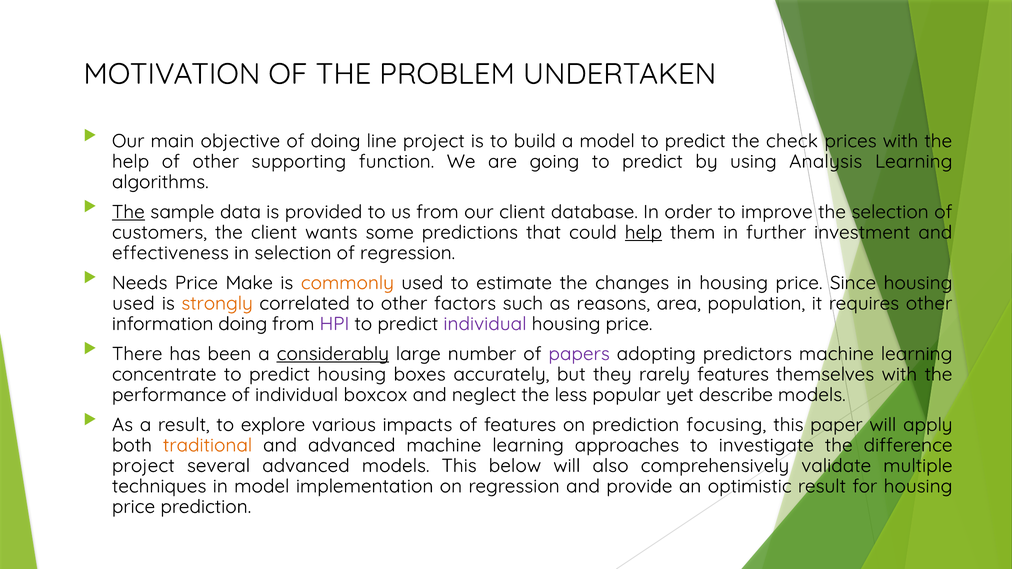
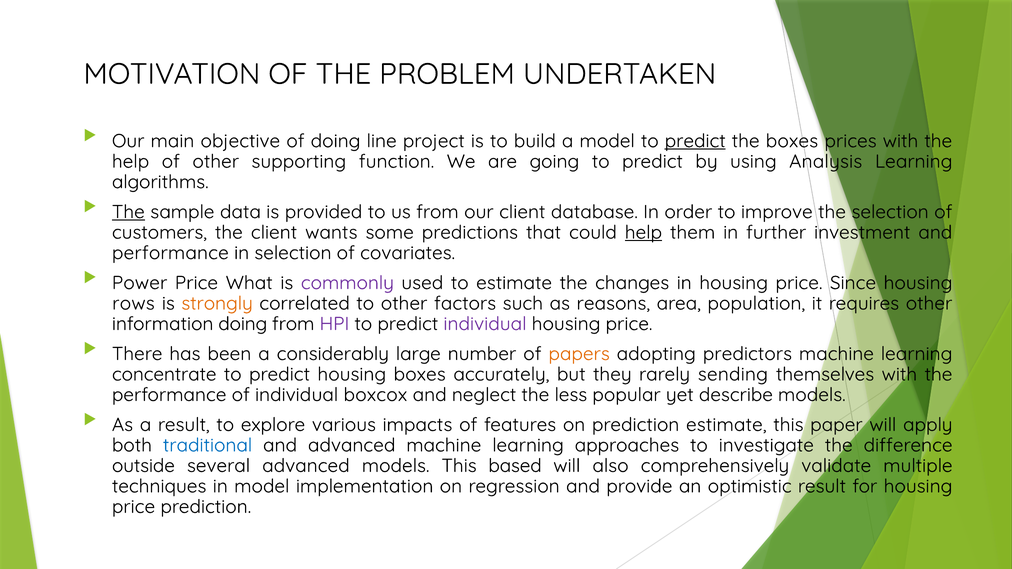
predict at (695, 141) underline: none -> present
the check: check -> boxes
effectiveness at (170, 253): effectiveness -> performance
of regression: regression -> covariates
Needs: Needs -> Power
Make: Make -> What
commonly colour: orange -> purple
used at (133, 303): used -> rows
considerably underline: present -> none
papers colour: purple -> orange
rarely features: features -> sending
prediction focusing: focusing -> estimate
traditional colour: orange -> blue
project at (143, 466): project -> outside
below: below -> based
